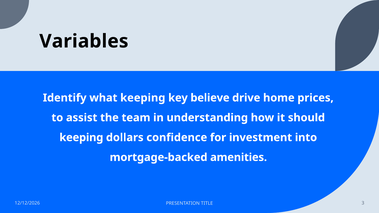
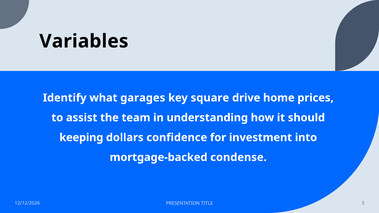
what keeping: keeping -> garages
believe: believe -> square
amenities: amenities -> condense
